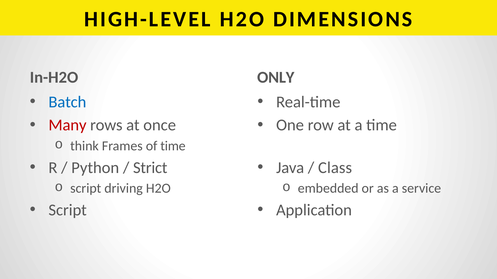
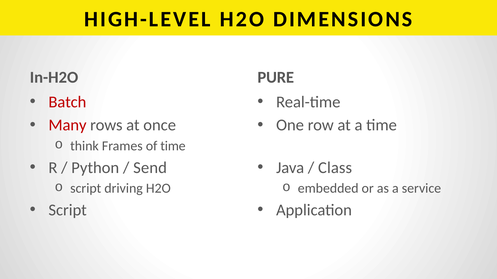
ONLY: ONLY -> PURE
Batch colour: blue -> red
Strict: Strict -> Send
